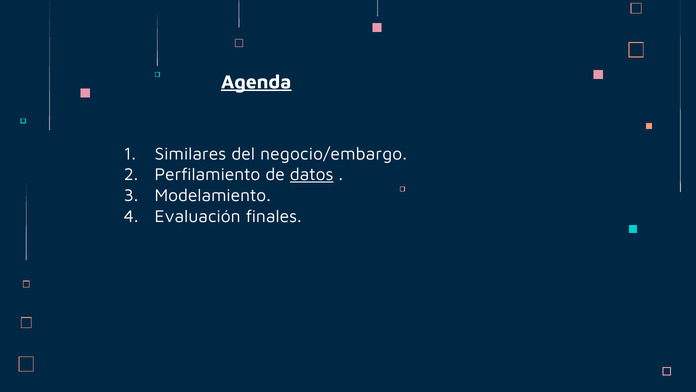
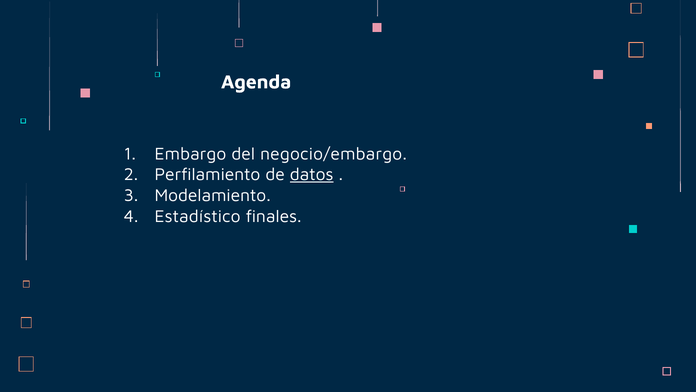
Agenda underline: present -> none
Similares: Similares -> Embargo
Evaluación: Evaluación -> Estadístico
